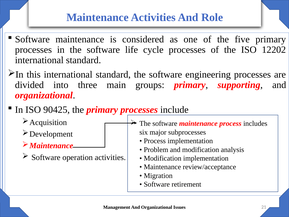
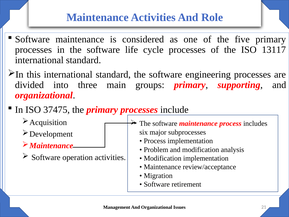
12202: 12202 -> 13117
90425: 90425 -> 37475
